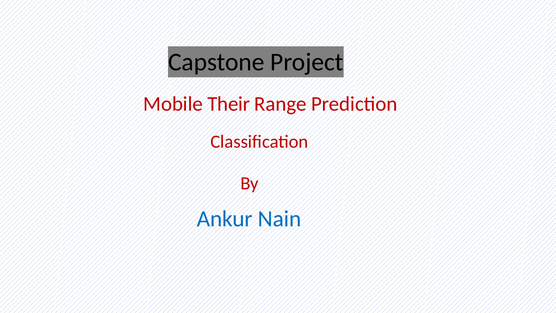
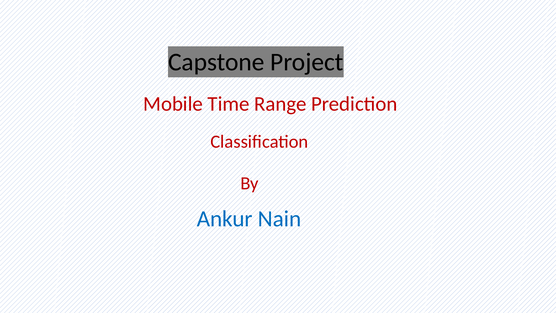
Their: Their -> Time
